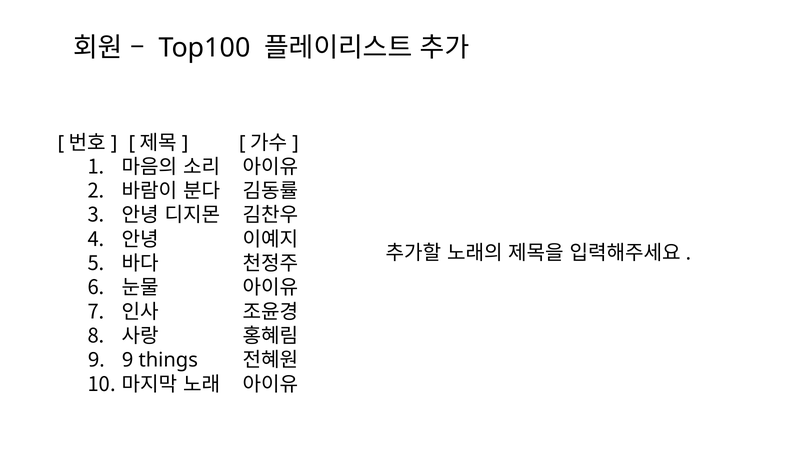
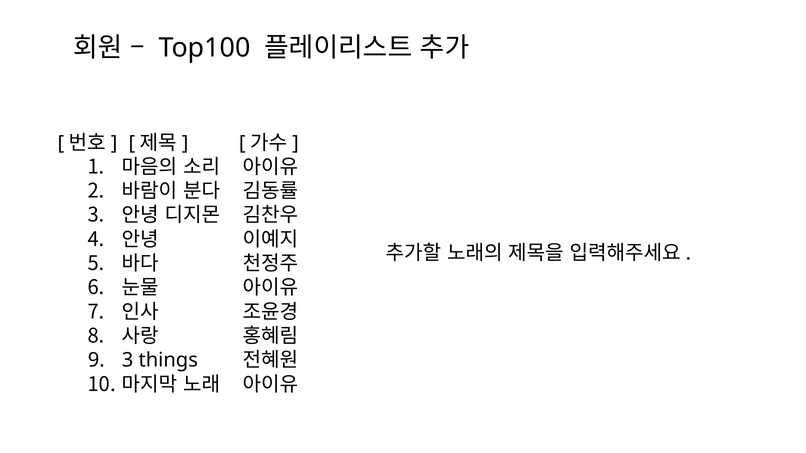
9 at (128, 361): 9 -> 3
